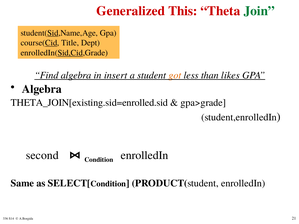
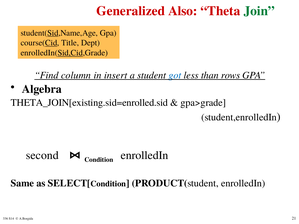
This: This -> Also
Find algebra: algebra -> column
got colour: orange -> blue
likes: likes -> rows
